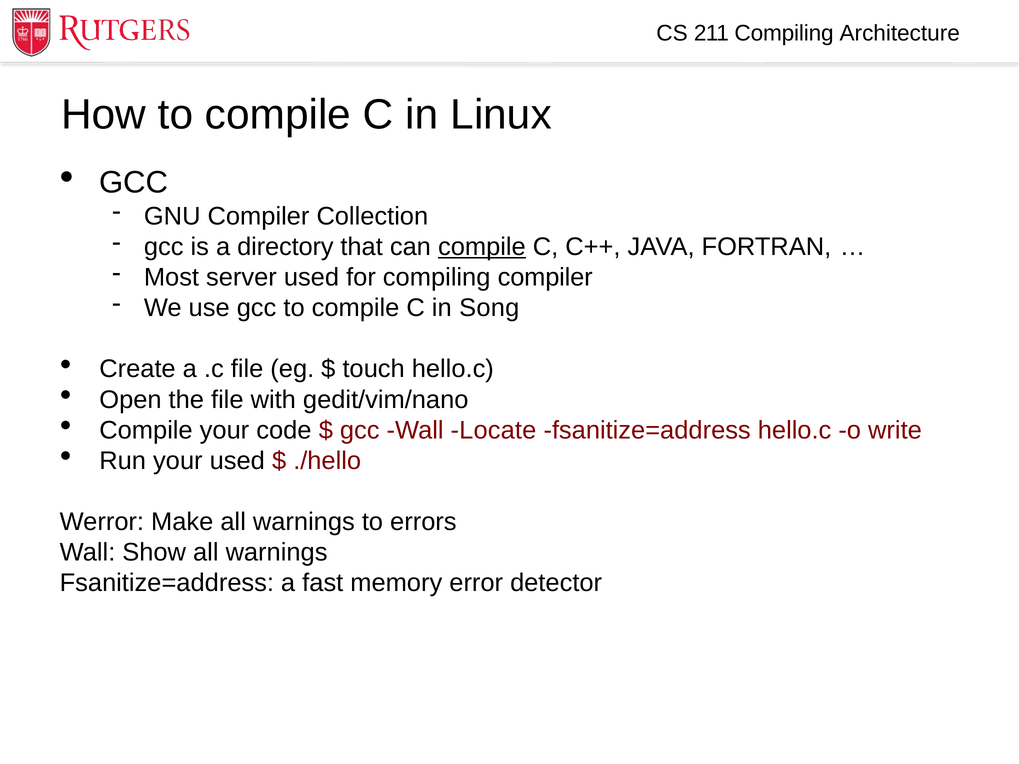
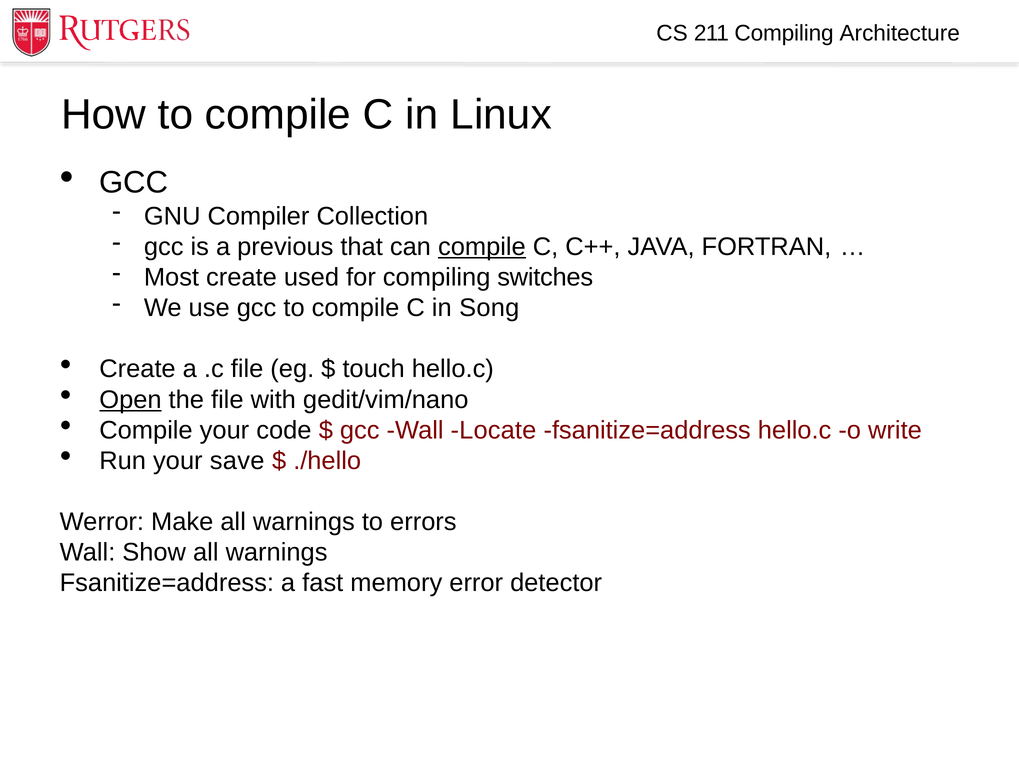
directory: directory -> previous
Most server: server -> create
compiling compiler: compiler -> switches
Open underline: none -> present
your used: used -> save
